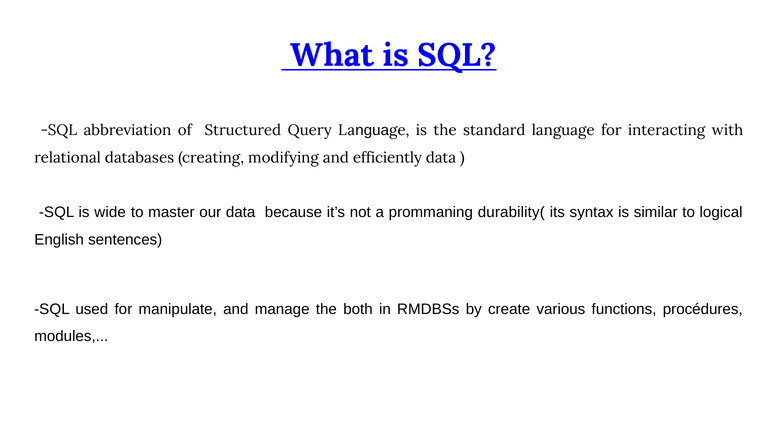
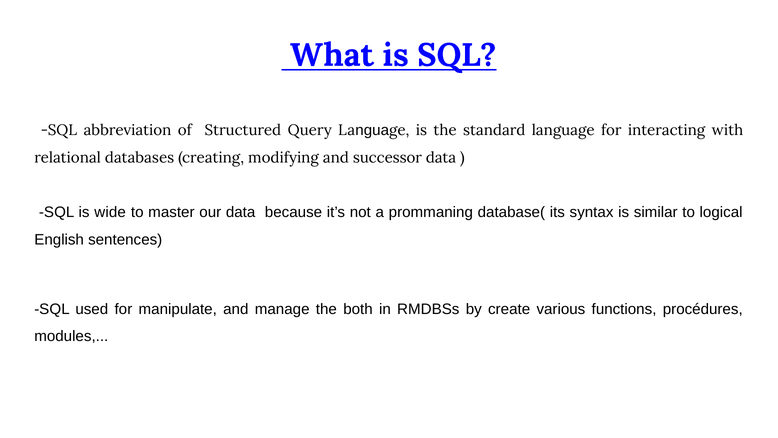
efficiently: efficiently -> successor
durability(: durability( -> database(
